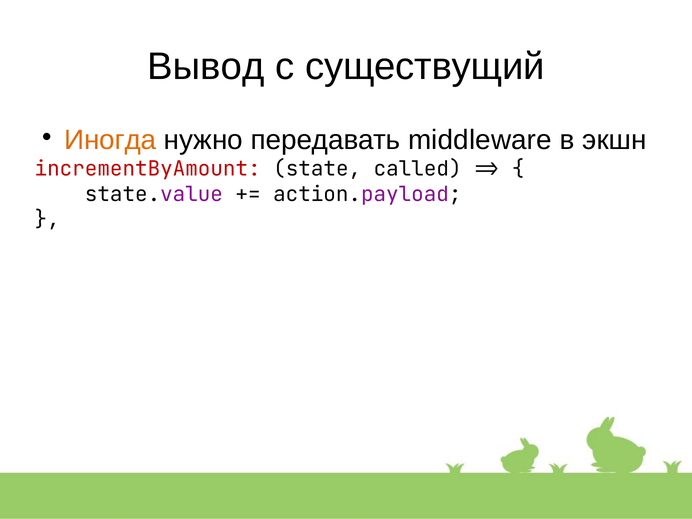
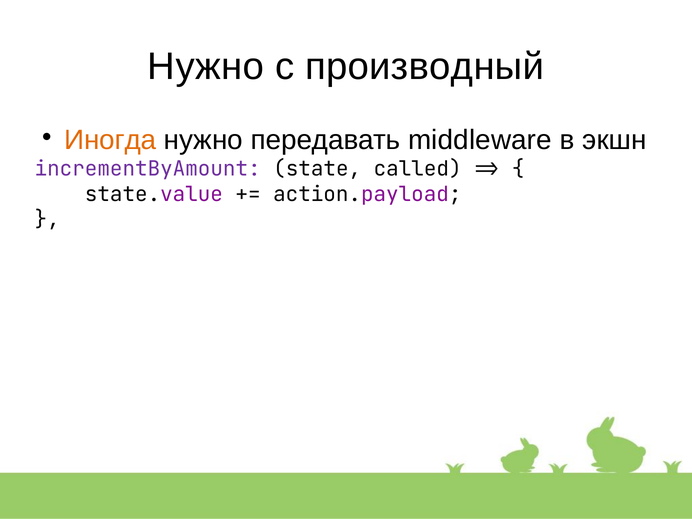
Вывод at (206, 67): Вывод -> Нужно
существущий: существущий -> производный
incrementByAmount colour: red -> purple
